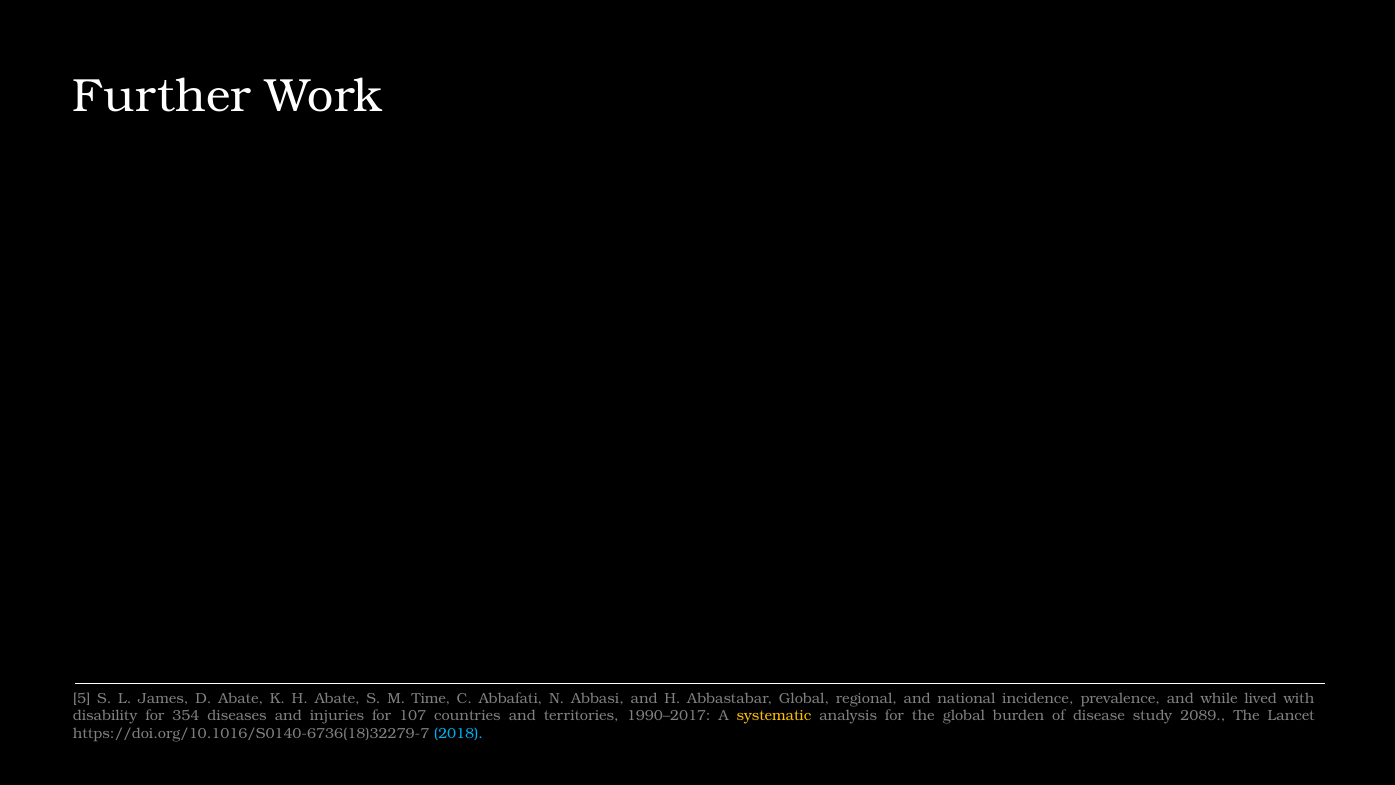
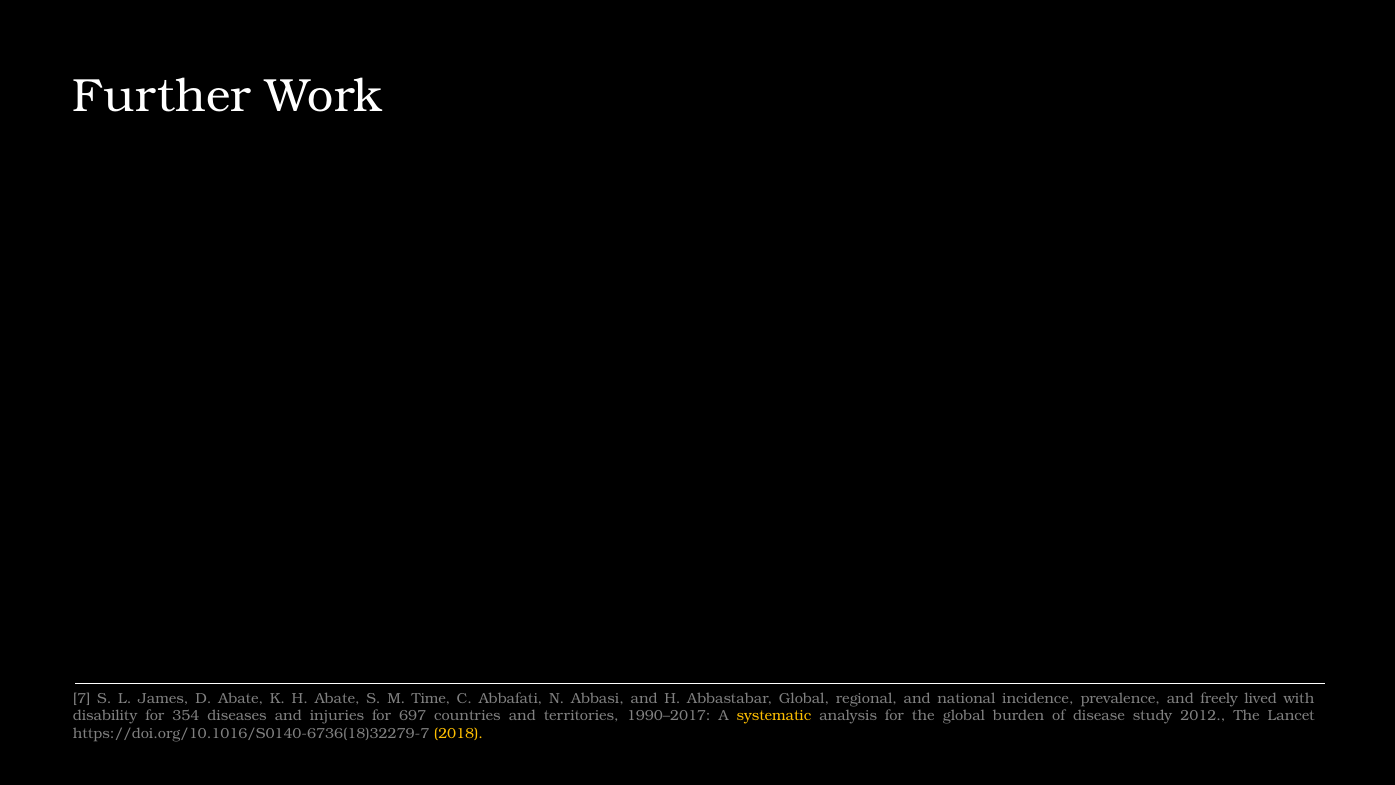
5: 5 -> 7
while: while -> freely
107: 107 -> 697
2089: 2089 -> 2012
2018 colour: light blue -> yellow
